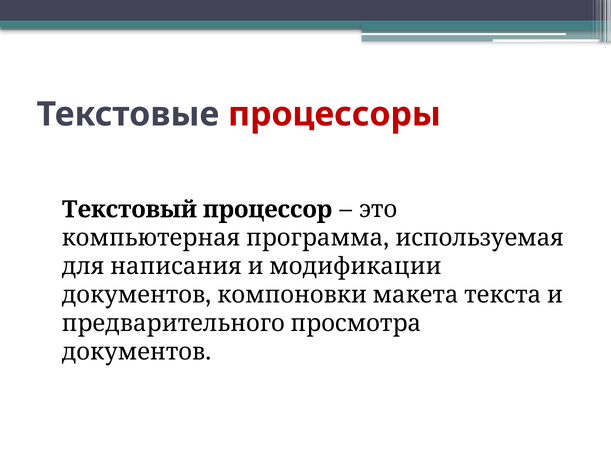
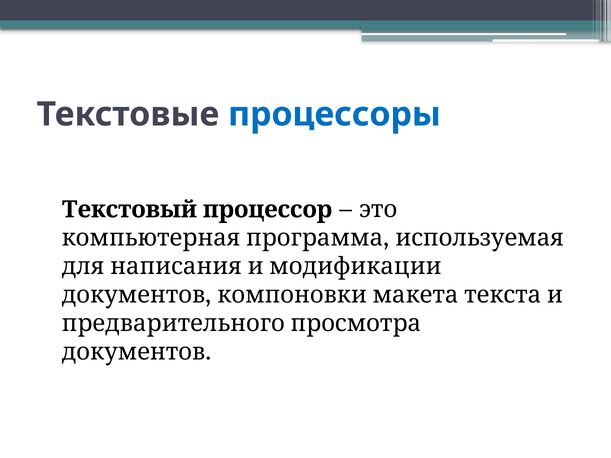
процессоры colour: red -> blue
